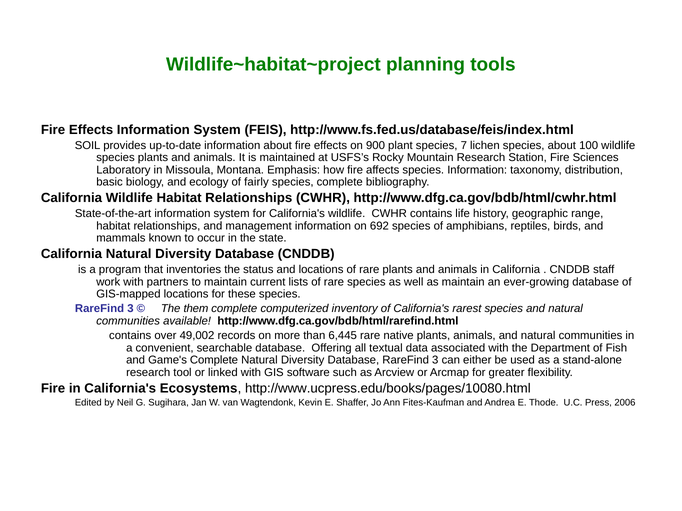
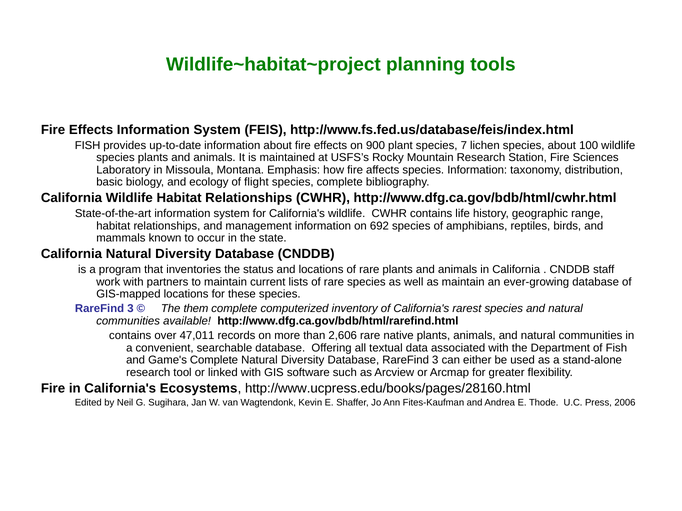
SOIL at (88, 145): SOIL -> FISH
fairly: fairly -> flight
49,002: 49,002 -> 47,011
6,445: 6,445 -> 2,606
http://www.ucpress.edu/books/pages/10080.html: http://www.ucpress.edu/books/pages/10080.html -> http://www.ucpress.edu/books/pages/28160.html
